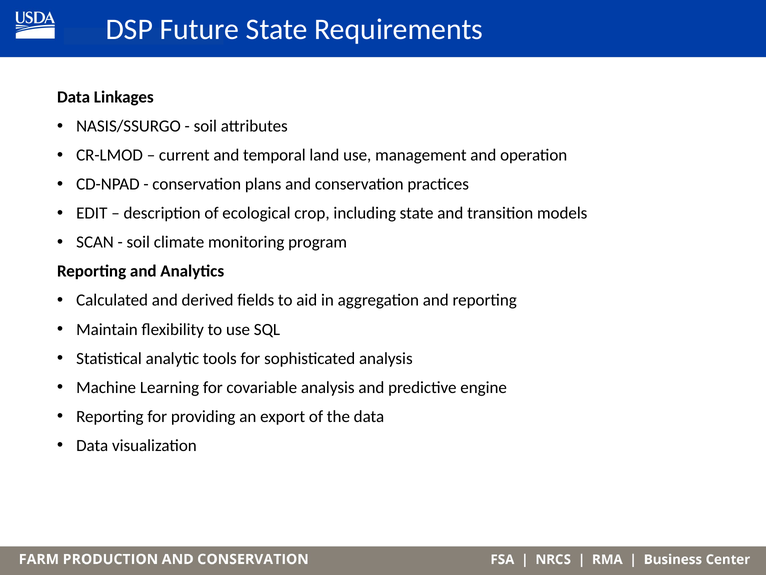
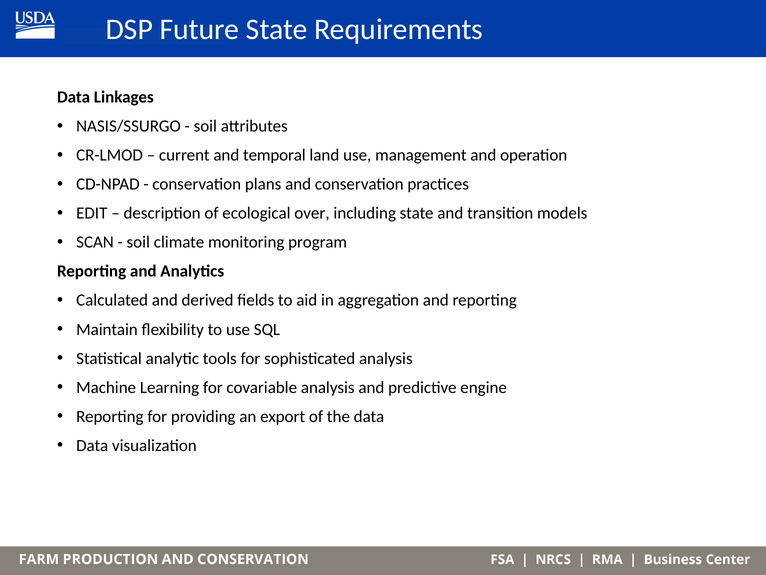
crop: crop -> over
